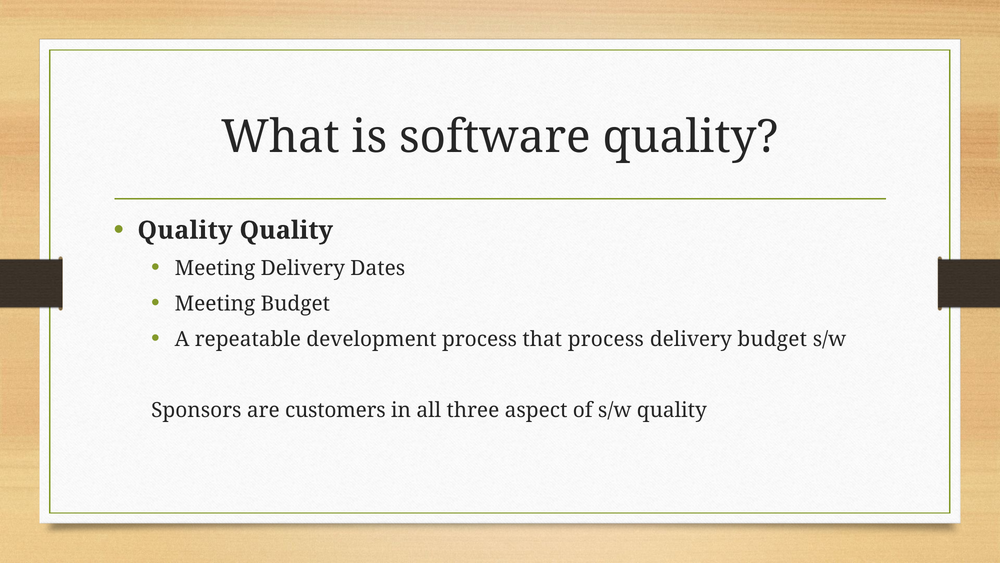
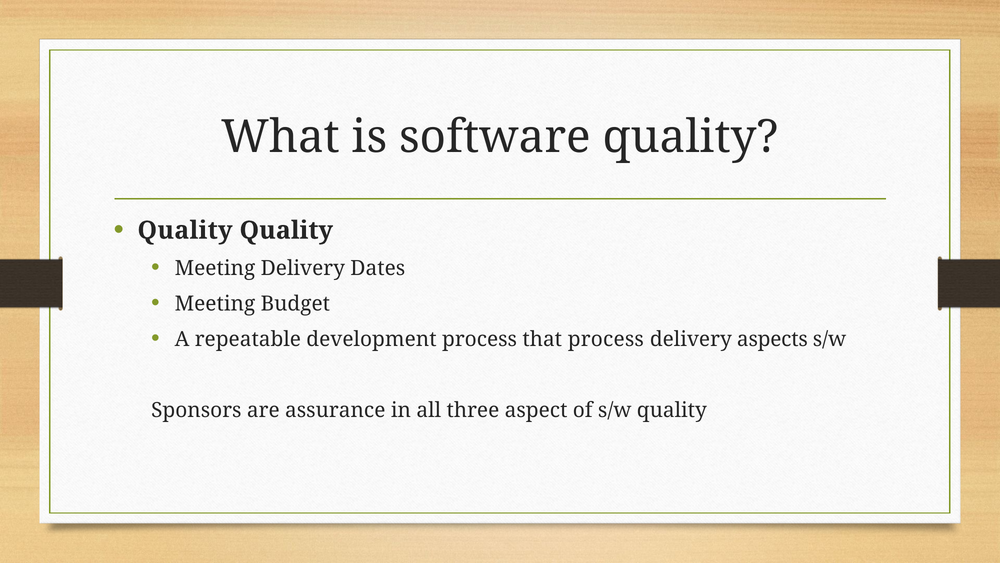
delivery budget: budget -> aspects
customers: customers -> assurance
